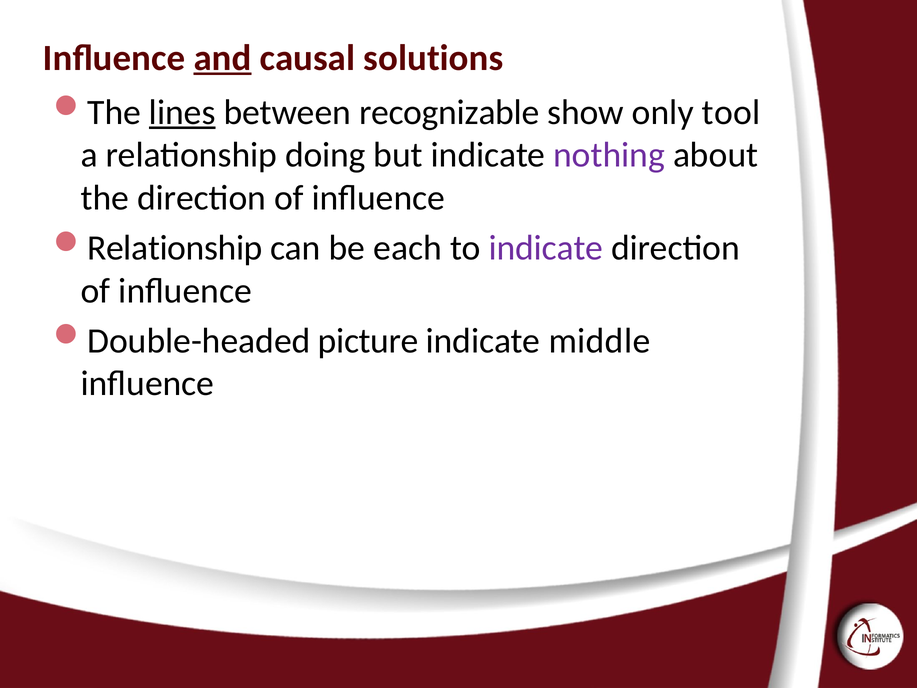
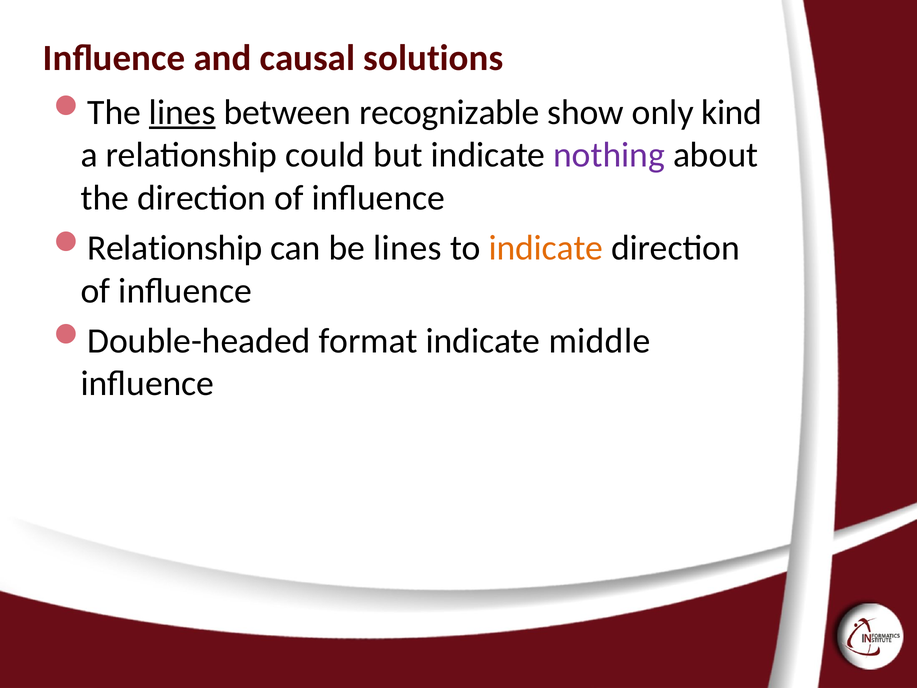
and underline: present -> none
tool: tool -> kind
doing: doing -> could
be each: each -> lines
indicate at (546, 248) colour: purple -> orange
picture: picture -> format
